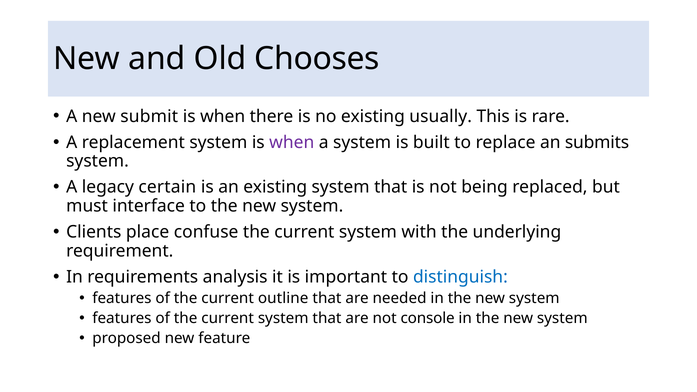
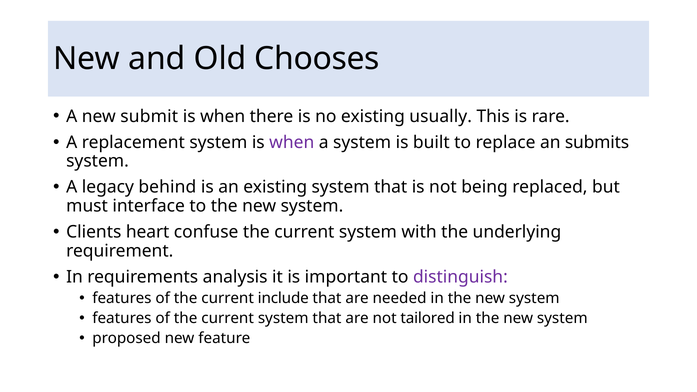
certain: certain -> behind
place: place -> heart
distinguish colour: blue -> purple
outline: outline -> include
console: console -> tailored
